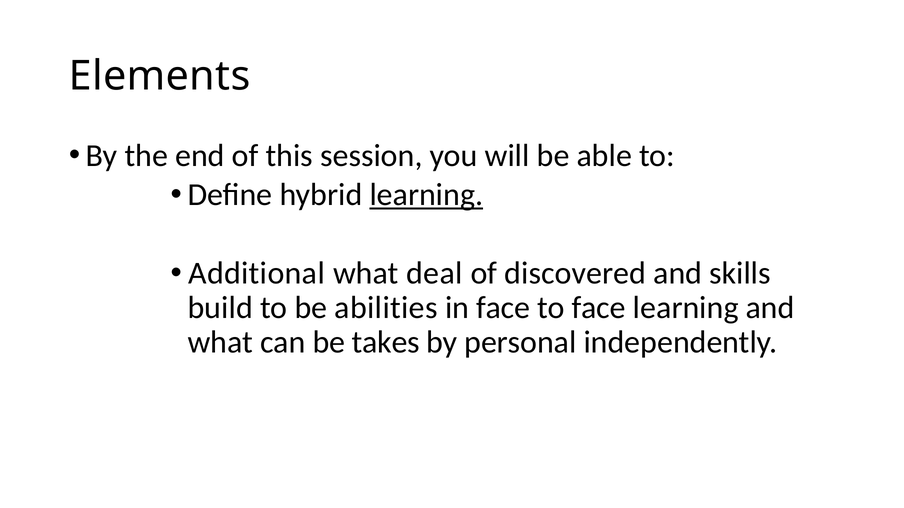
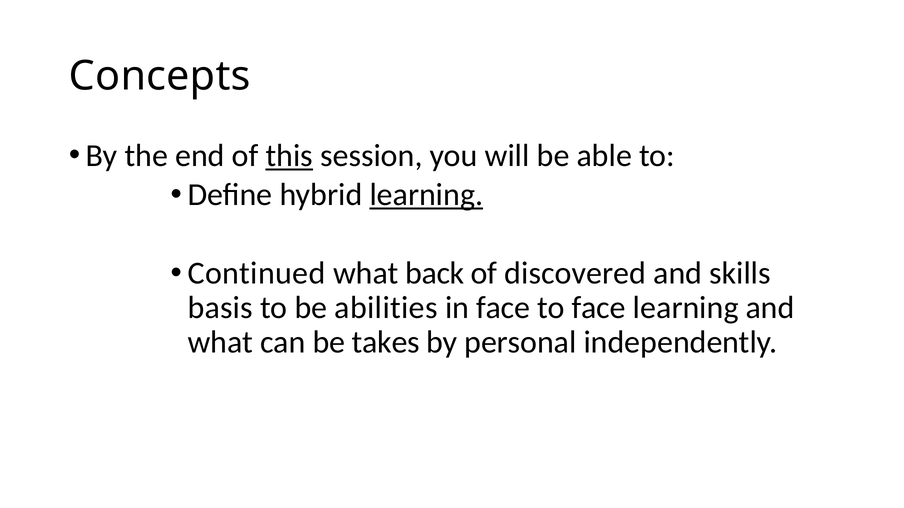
Elements: Elements -> Concepts
this underline: none -> present
Additional: Additional -> Continued
deal: deal -> back
build: build -> basis
